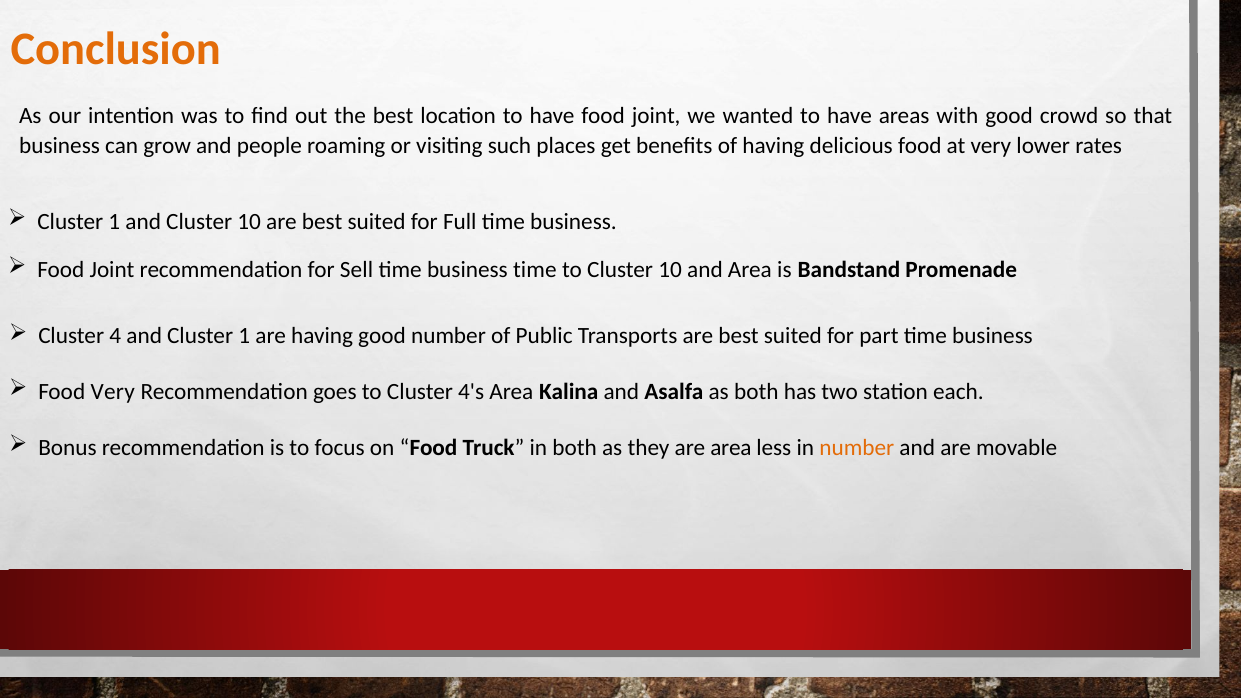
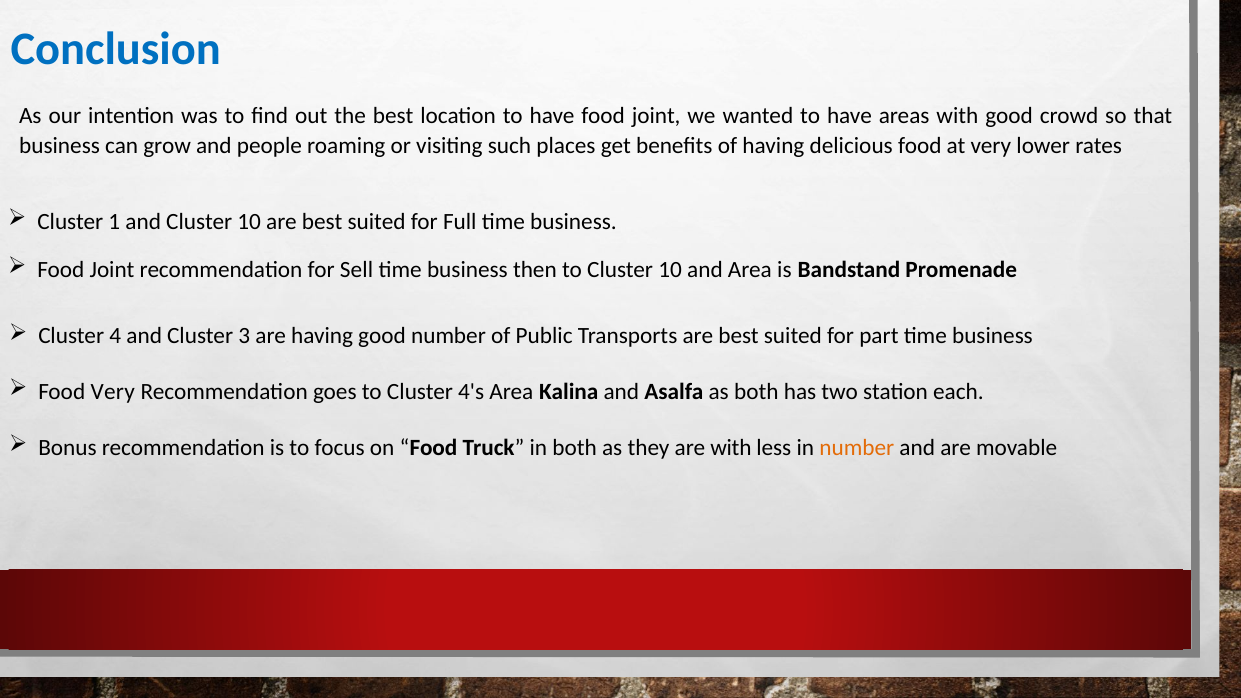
Conclusion colour: orange -> blue
business time: time -> then
and Cluster 1: 1 -> 3
are area: area -> with
